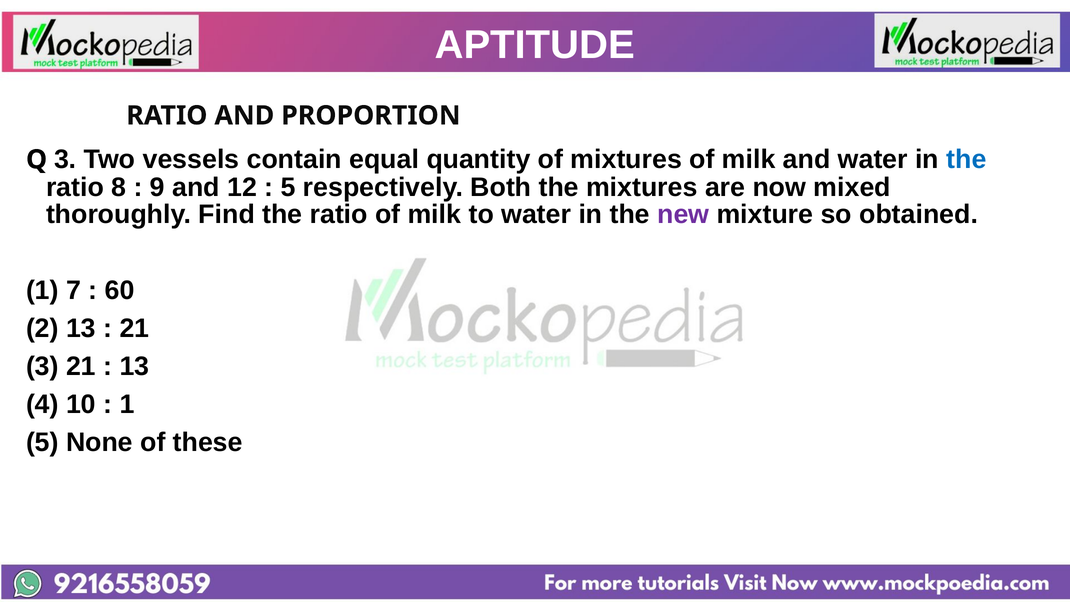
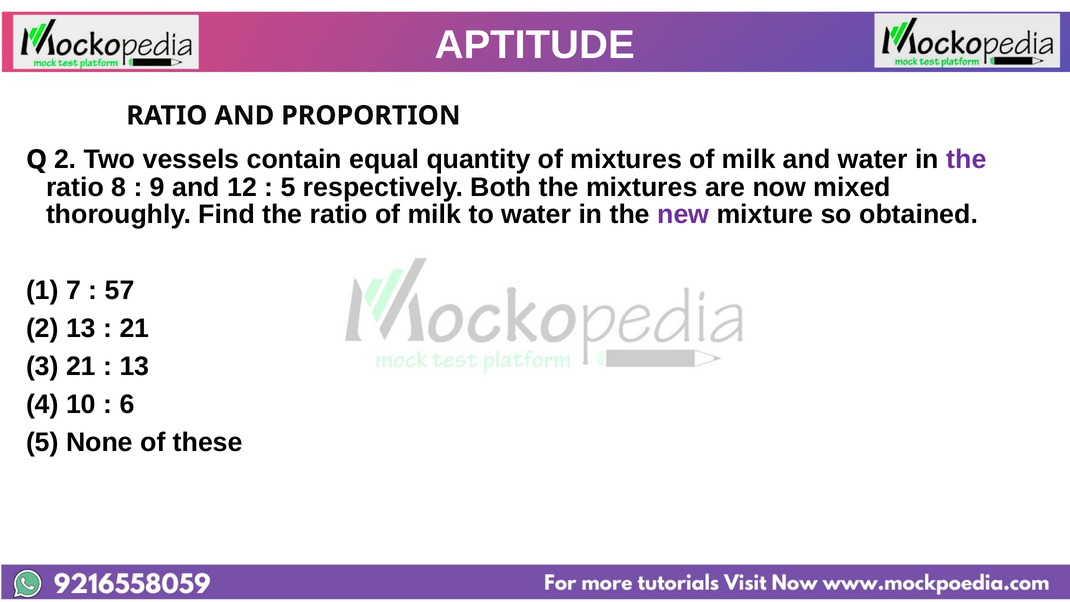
Q 3: 3 -> 2
the at (966, 160) colour: blue -> purple
60: 60 -> 57
1 at (127, 404): 1 -> 6
